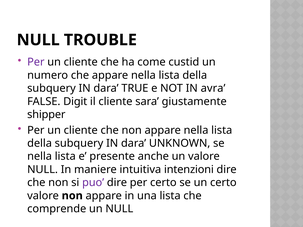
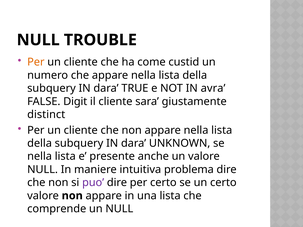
Per at (36, 62) colour: purple -> orange
shipper: shipper -> distinct
intenzioni: intenzioni -> problema
